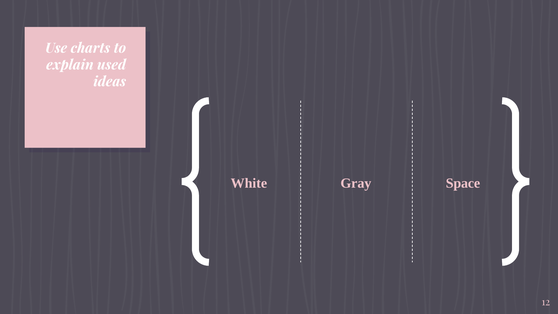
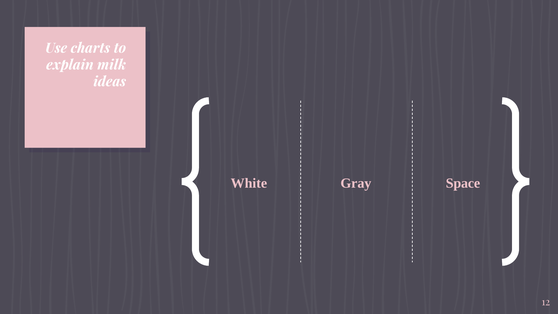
used: used -> milk
